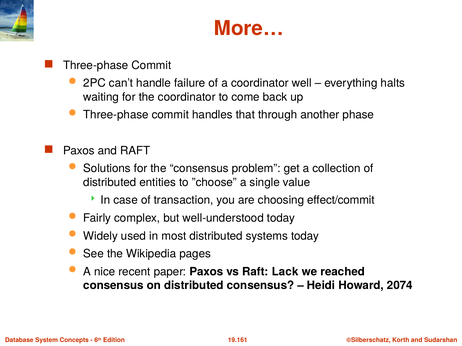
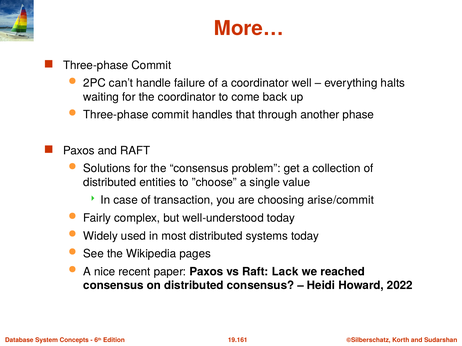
effect/commit: effect/commit -> arise/commit
2074: 2074 -> 2022
